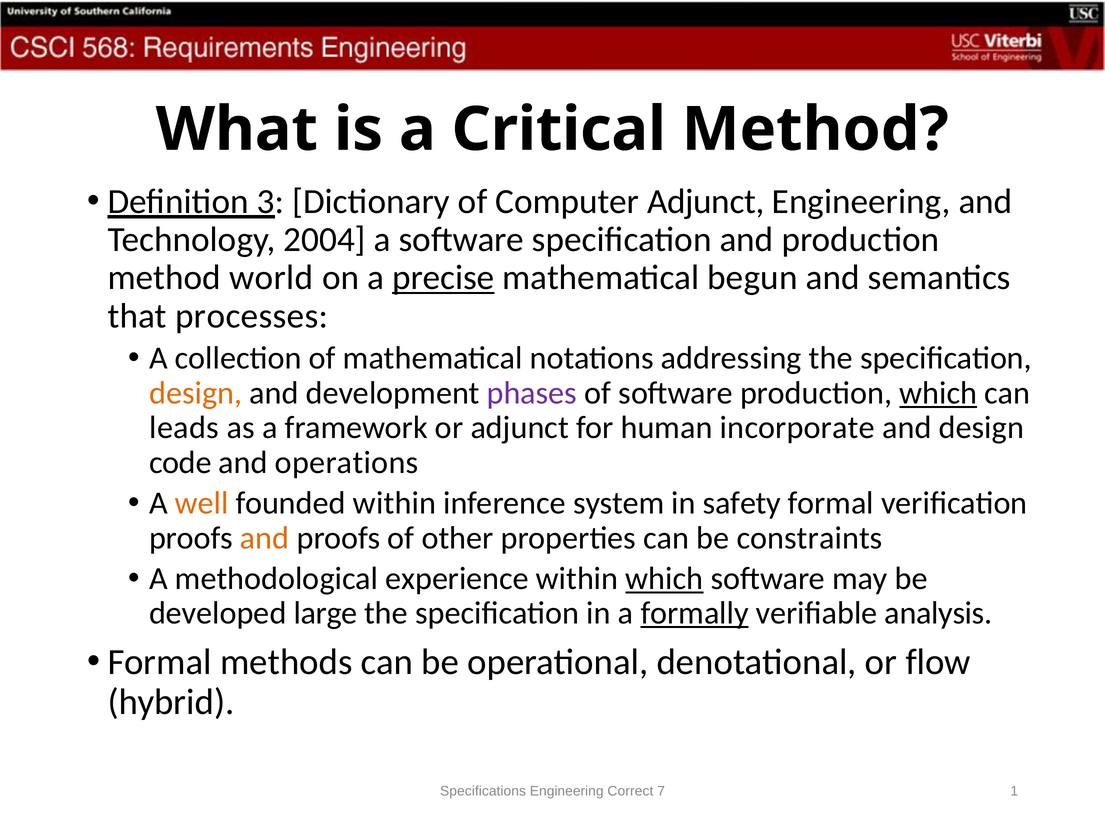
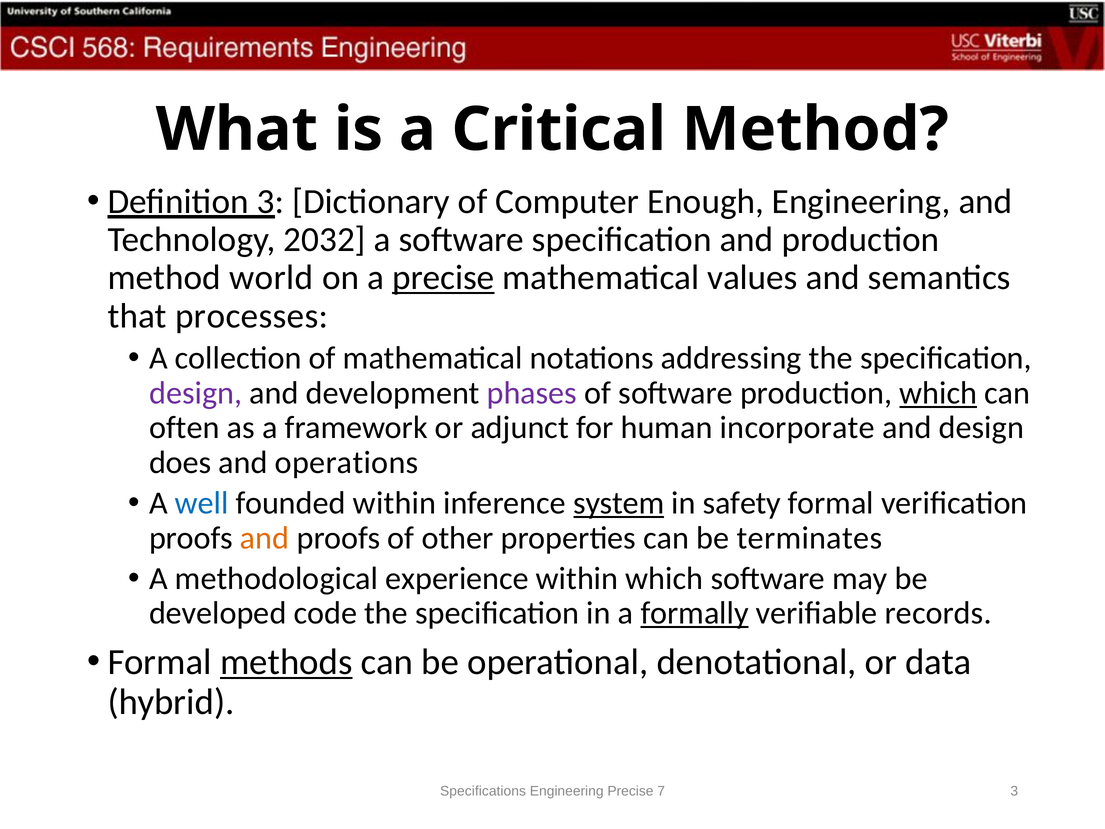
Computer Adjunct: Adjunct -> Enough
2004: 2004 -> 2032
begun: begun -> values
design at (196, 393) colour: orange -> purple
leads: leads -> often
code: code -> does
well colour: orange -> blue
system underline: none -> present
constraints: constraints -> terminates
which at (664, 578) underline: present -> none
large: large -> code
analysis: analysis -> records
methods underline: none -> present
flow: flow -> data
Engineering Correct: Correct -> Precise
7 1: 1 -> 3
